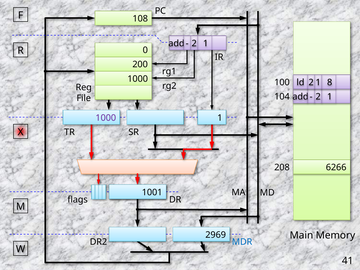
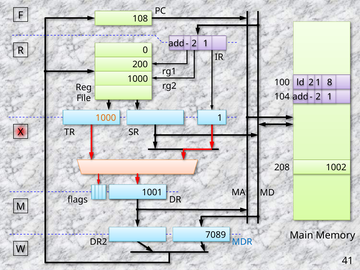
1000 at (106, 118) colour: purple -> orange
6266: 6266 -> 1002
2969: 2969 -> 7089
